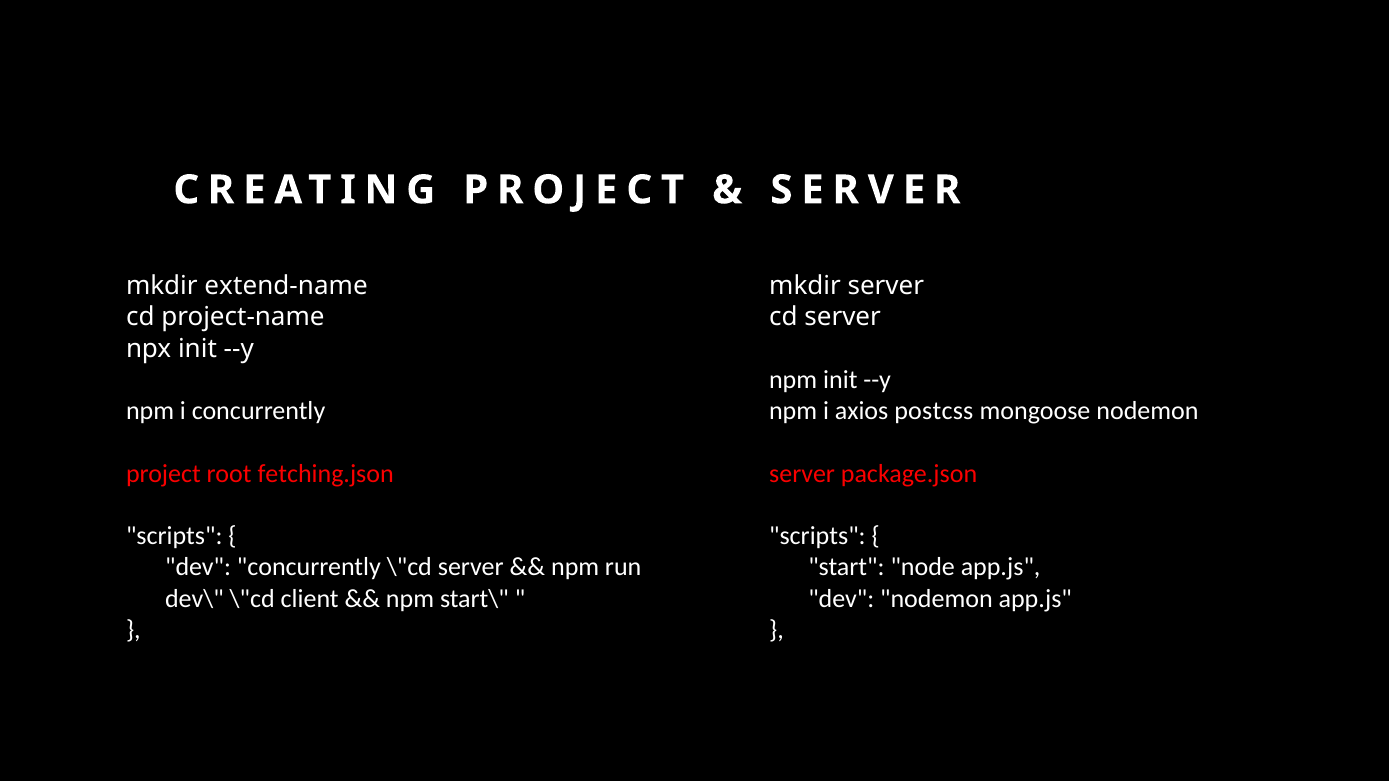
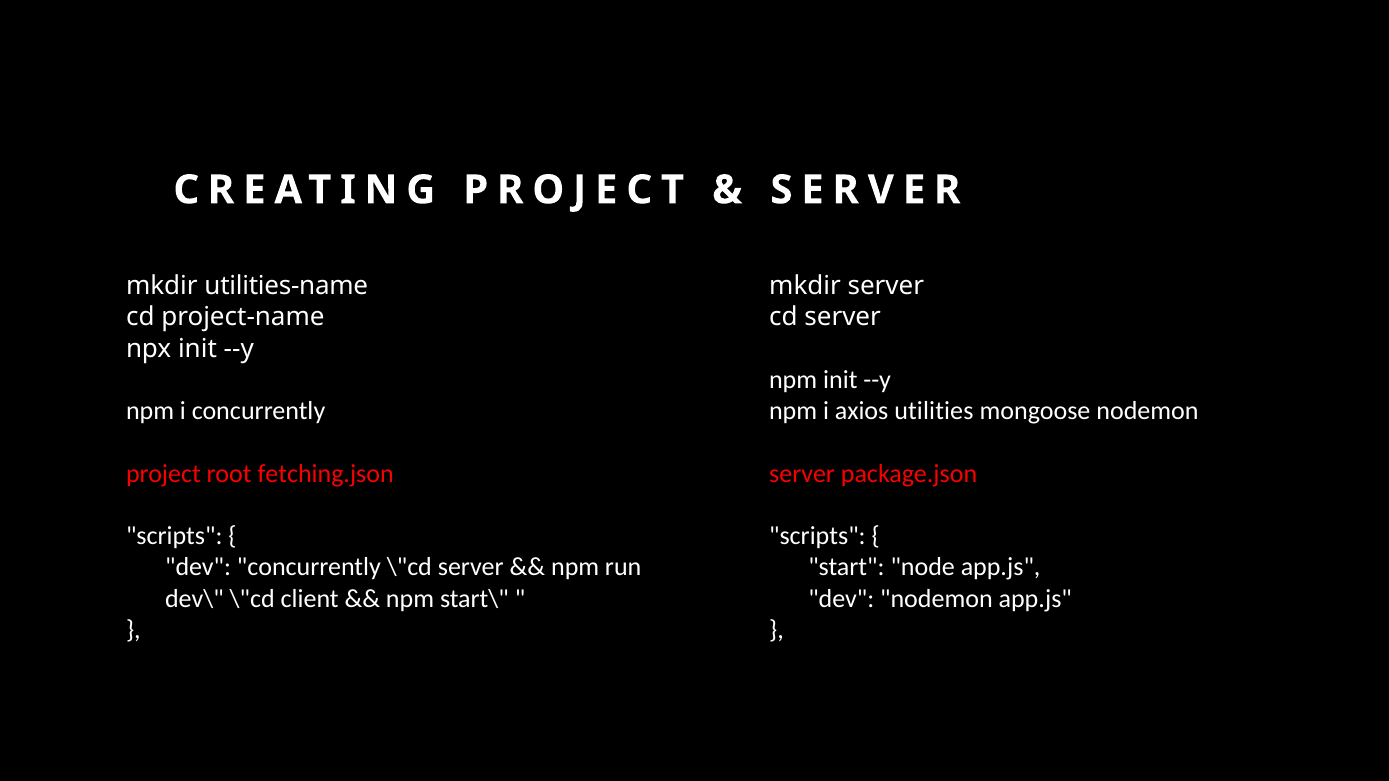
extend-name: extend-name -> utilities-name
postcss: postcss -> utilities
